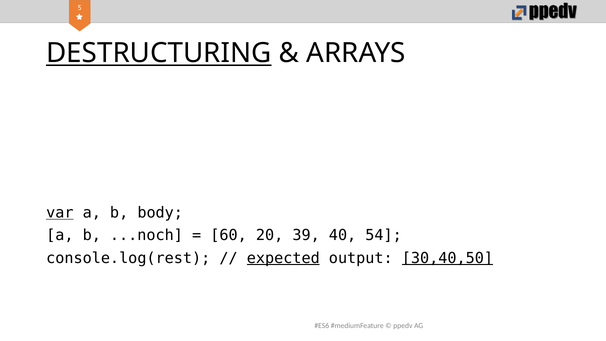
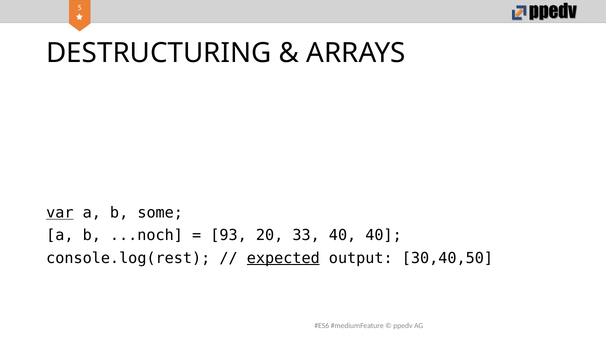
DESTRUCTURING underline: present -> none
body: body -> some
60: 60 -> 93
39: 39 -> 33
40 54: 54 -> 40
30,40,50 underline: present -> none
